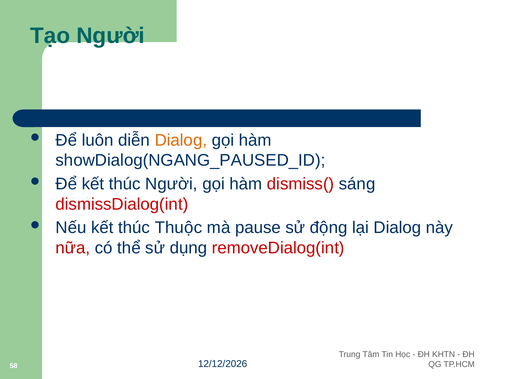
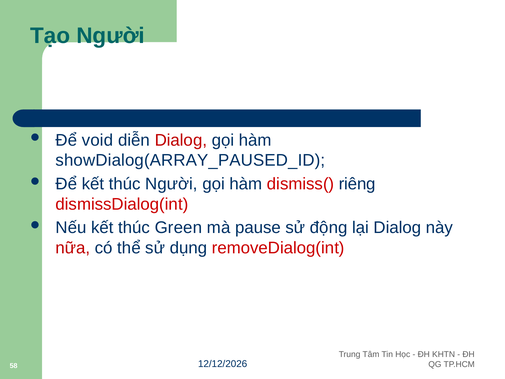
luôn: luôn -> void
Dialog at (181, 140) colour: orange -> red
showDialog(NGANG_PAUSED_ID: showDialog(NGANG_PAUSED_ID -> showDialog(ARRAY_PAUSED_ID
sáng: sáng -> riêng
Thuộc: Thuộc -> Green
